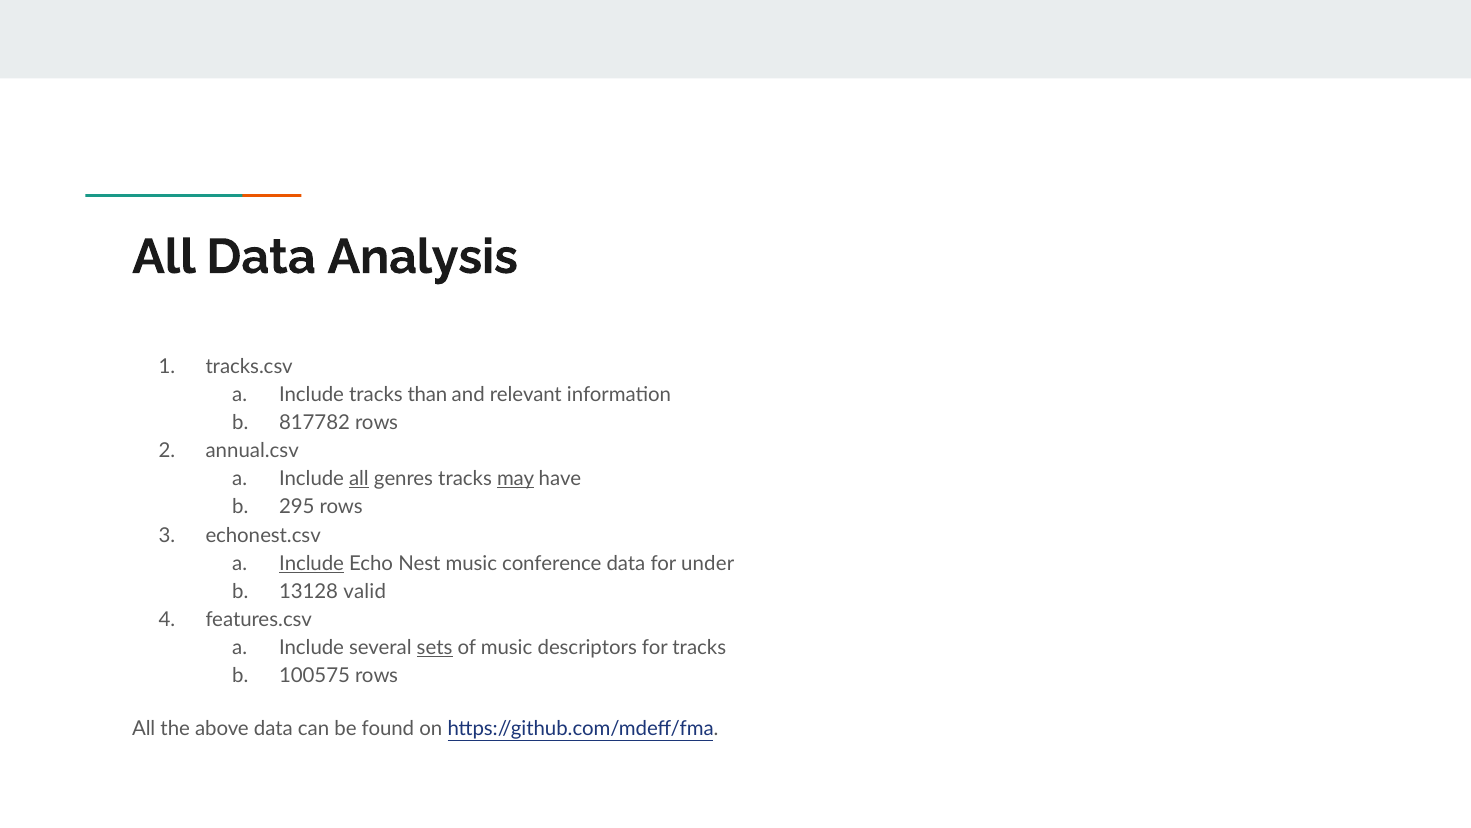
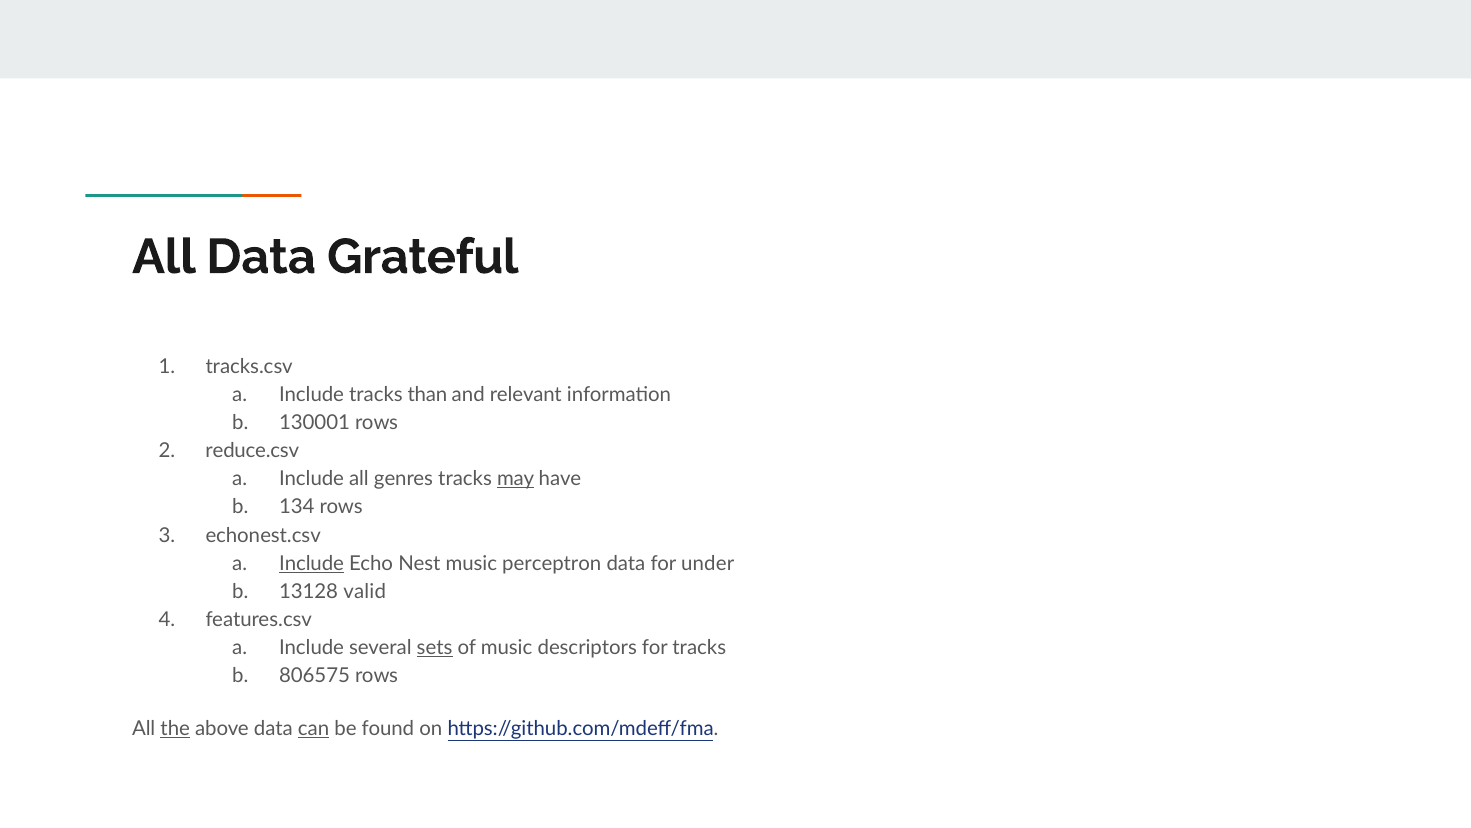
Analysis: Analysis -> Grateful
817782: 817782 -> 130001
annual.csv: annual.csv -> reduce.csv
all at (359, 479) underline: present -> none
295: 295 -> 134
conference: conference -> perceptron
100575: 100575 -> 806575
the underline: none -> present
can underline: none -> present
